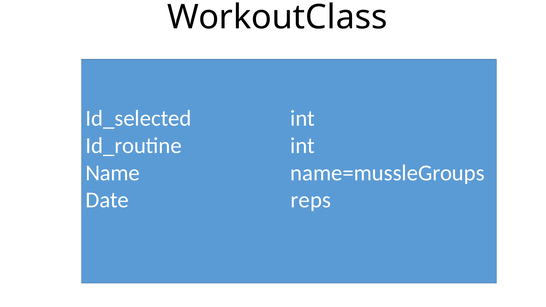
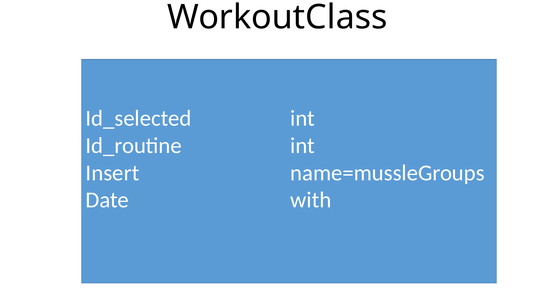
Name: Name -> Insert
reps: reps -> with
